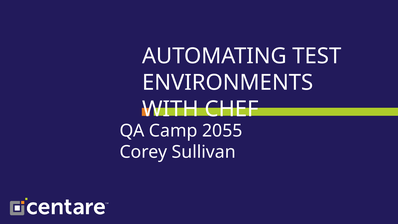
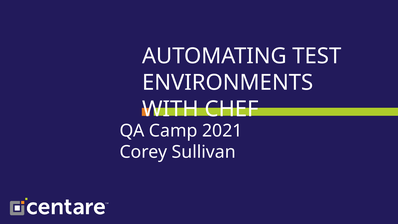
2055: 2055 -> 2021
